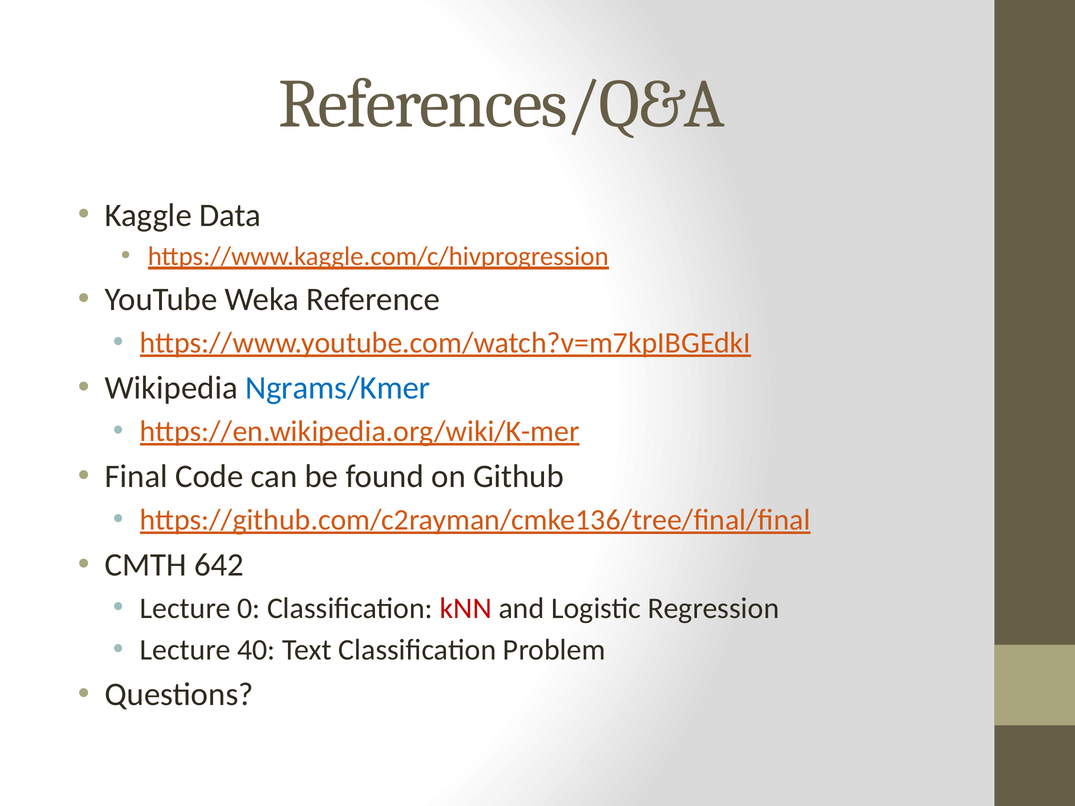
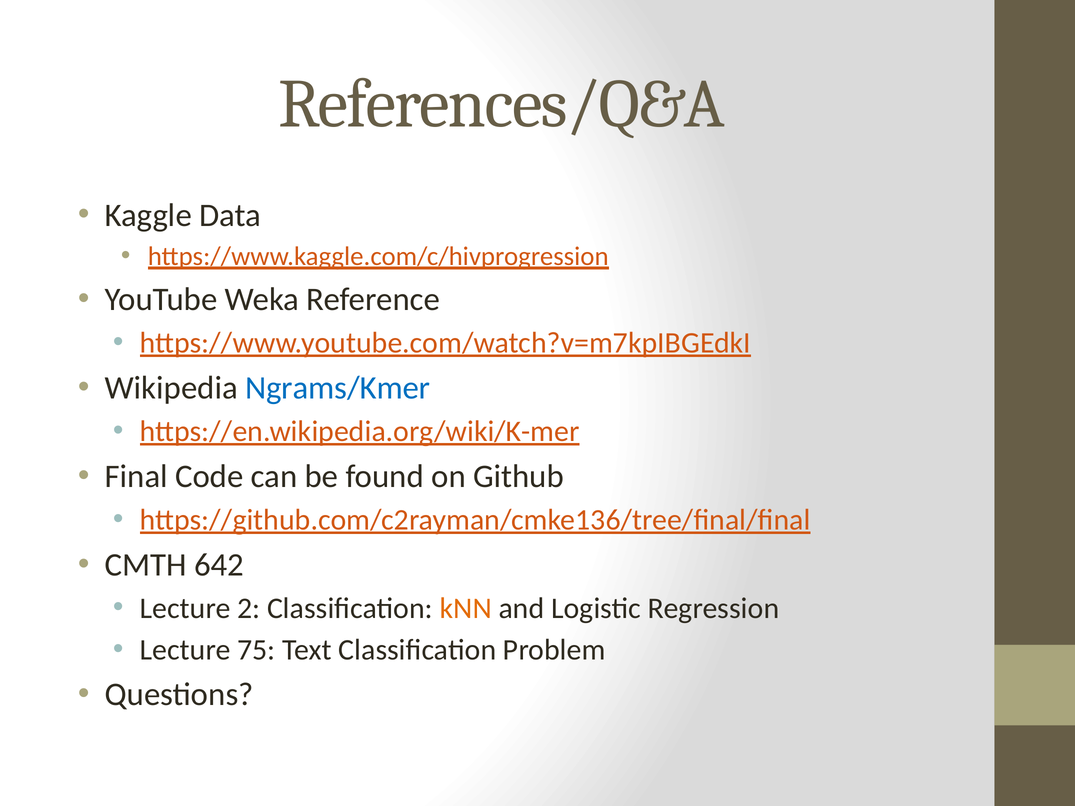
0: 0 -> 2
kNN colour: red -> orange
40: 40 -> 75
